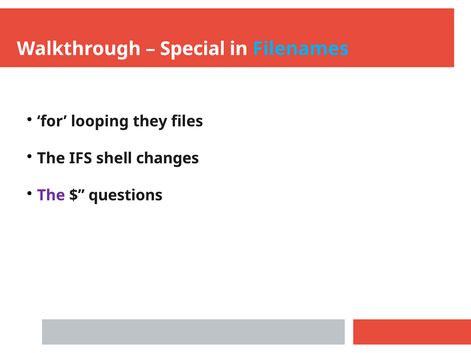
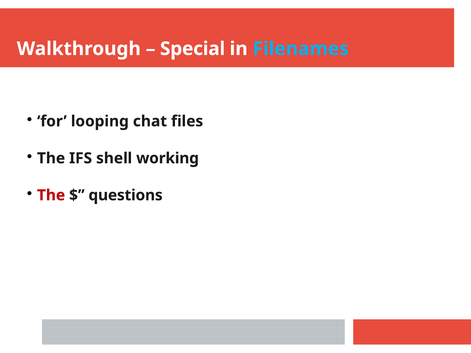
they: they -> chat
changes: changes -> working
The at (51, 195) colour: purple -> red
